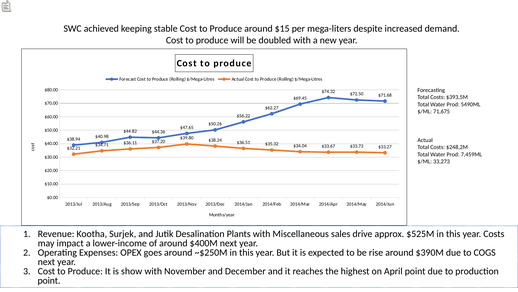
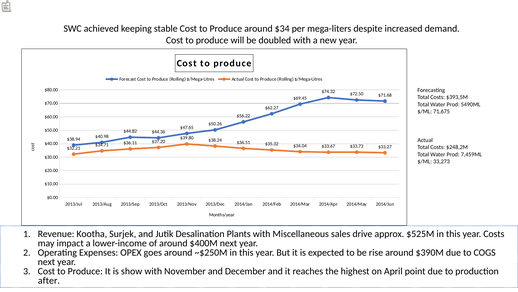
$15: $15 -> $34
point at (49, 280): point -> after
